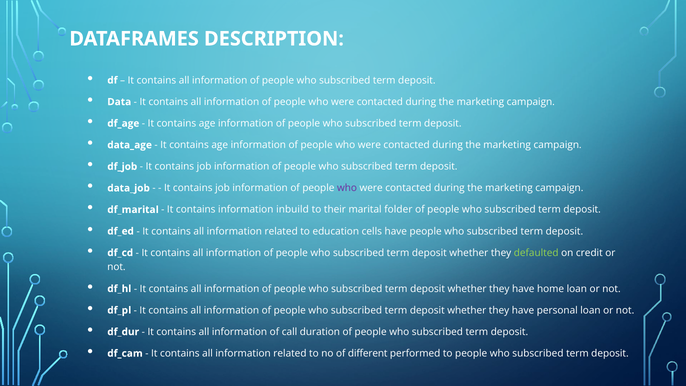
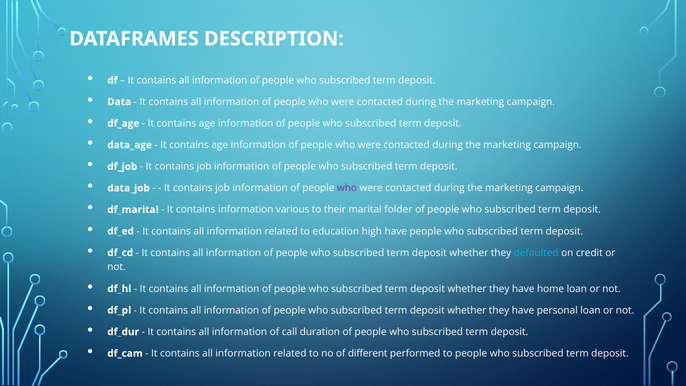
inbuild: inbuild -> various
cells: cells -> high
defaulted colour: light green -> light blue
